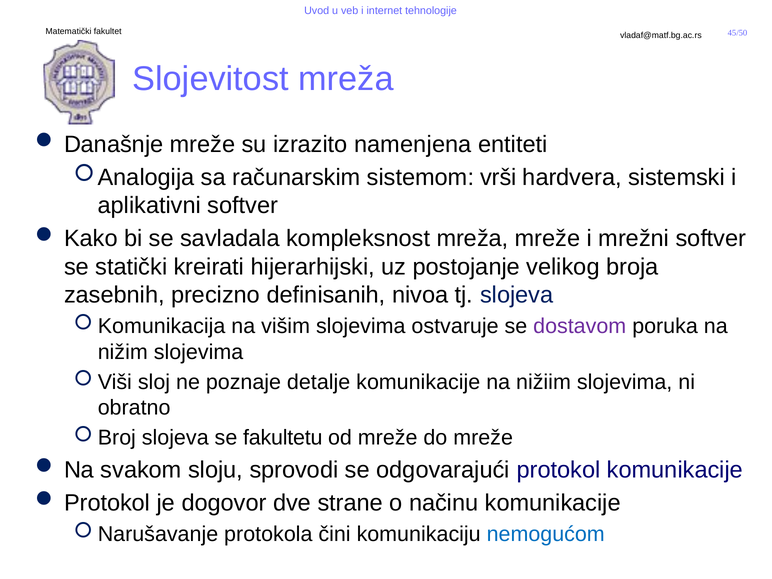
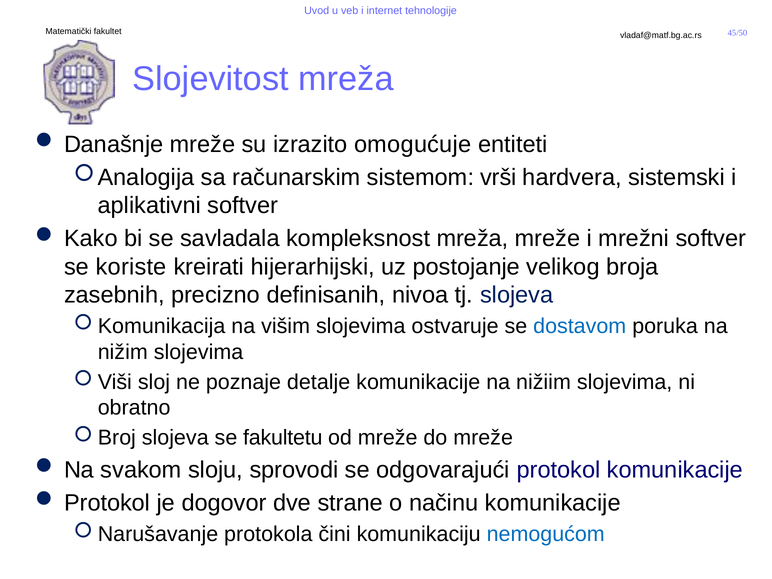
namenjena: namenjena -> omogućuje
statički: statički -> koriste
dostavom colour: purple -> blue
